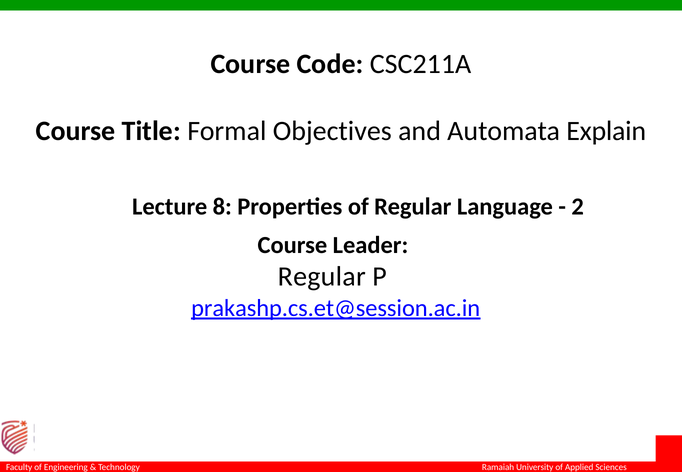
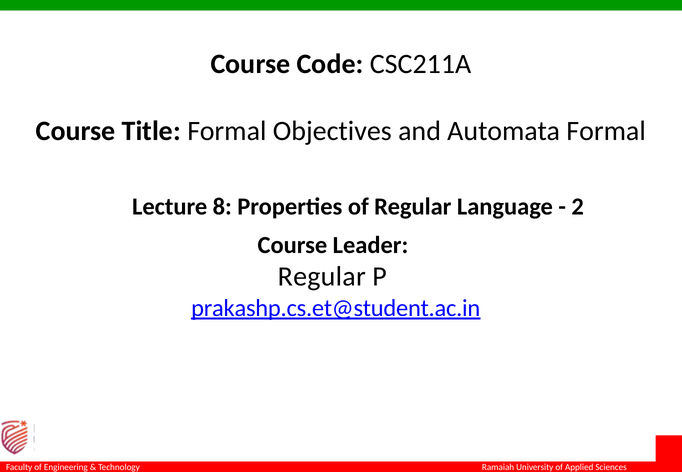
Automata Explain: Explain -> Formal
prakashp.cs.et@session.ac.in: prakashp.cs.et@session.ac.in -> prakashp.cs.et@student.ac.in
